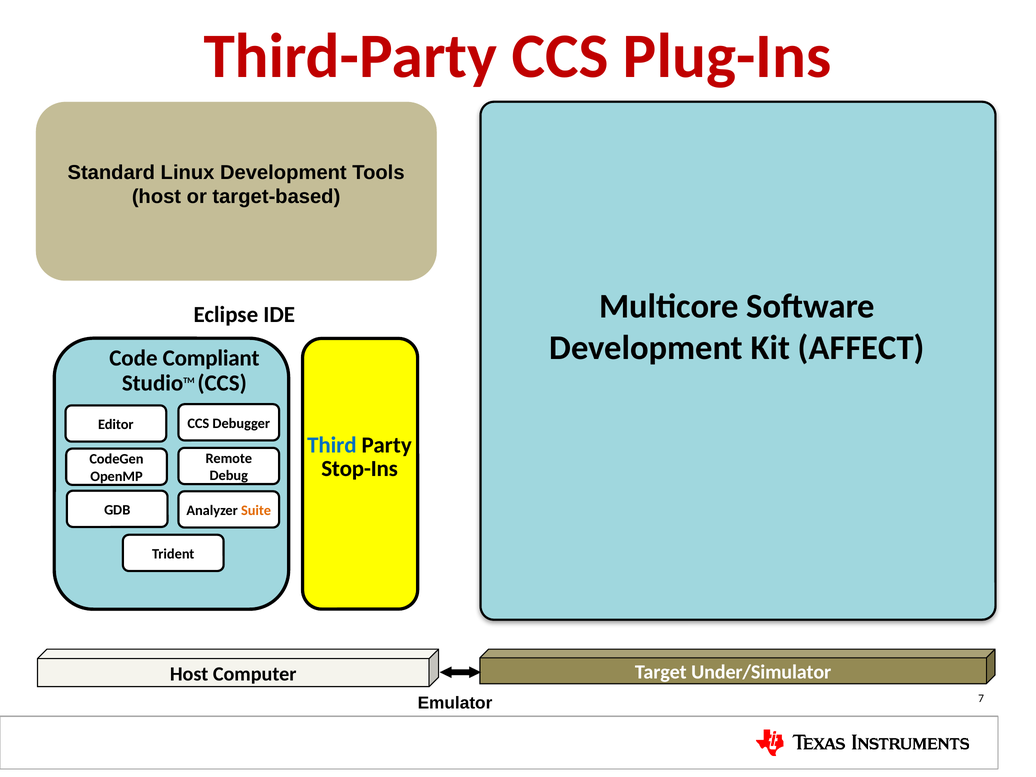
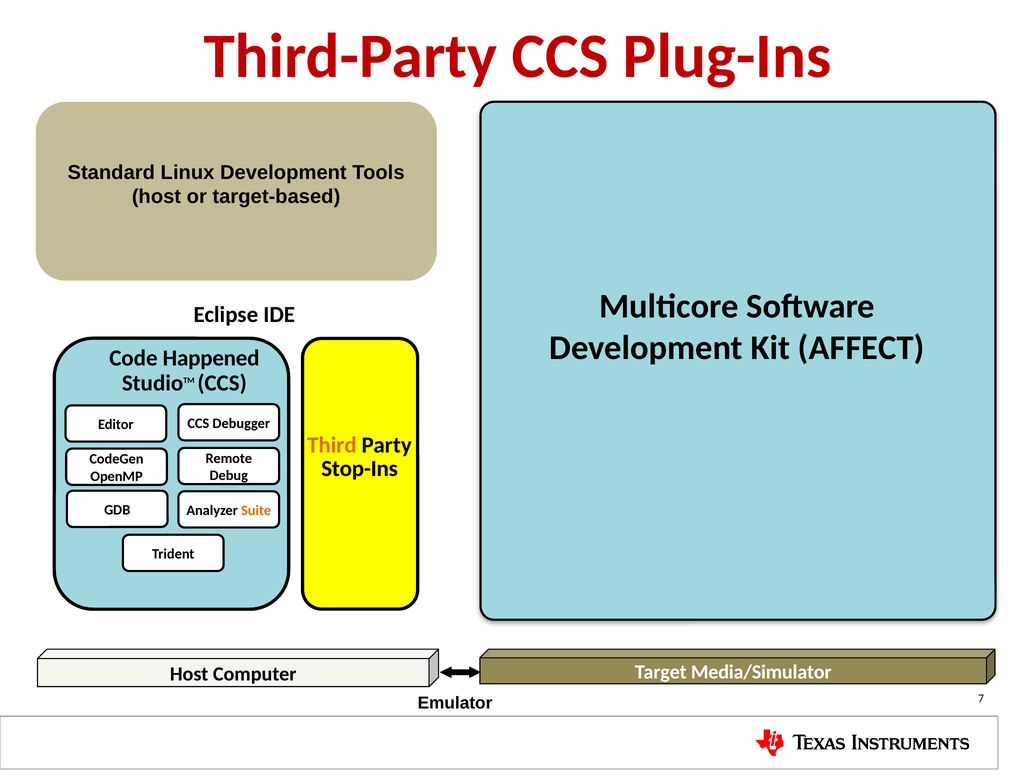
Compliant: Compliant -> Happened
Third colour: blue -> orange
Under/Simulator: Under/Simulator -> Media/Simulator
